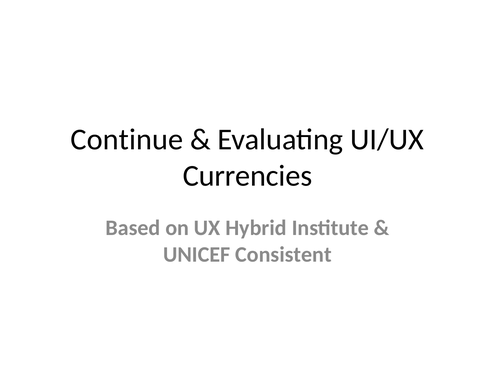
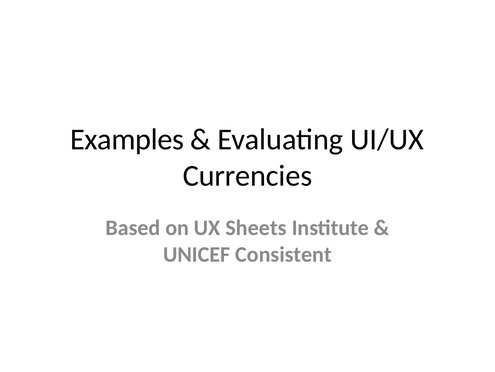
Continue: Continue -> Examples
Hybrid: Hybrid -> Sheets
